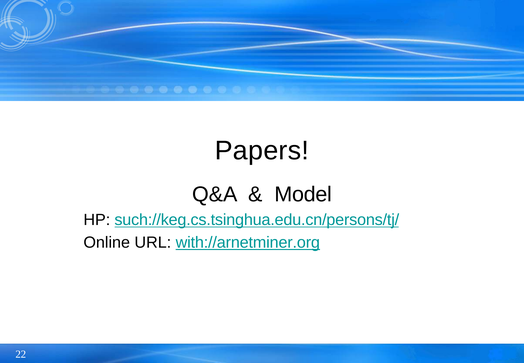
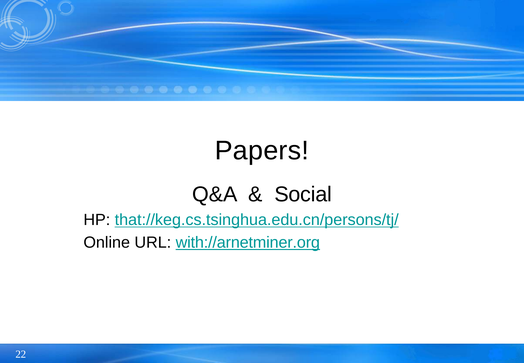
Model: Model -> Social
such://keg.cs.tsinghua.edu.cn/persons/tj/: such://keg.cs.tsinghua.edu.cn/persons/tj/ -> that://keg.cs.tsinghua.edu.cn/persons/tj/
